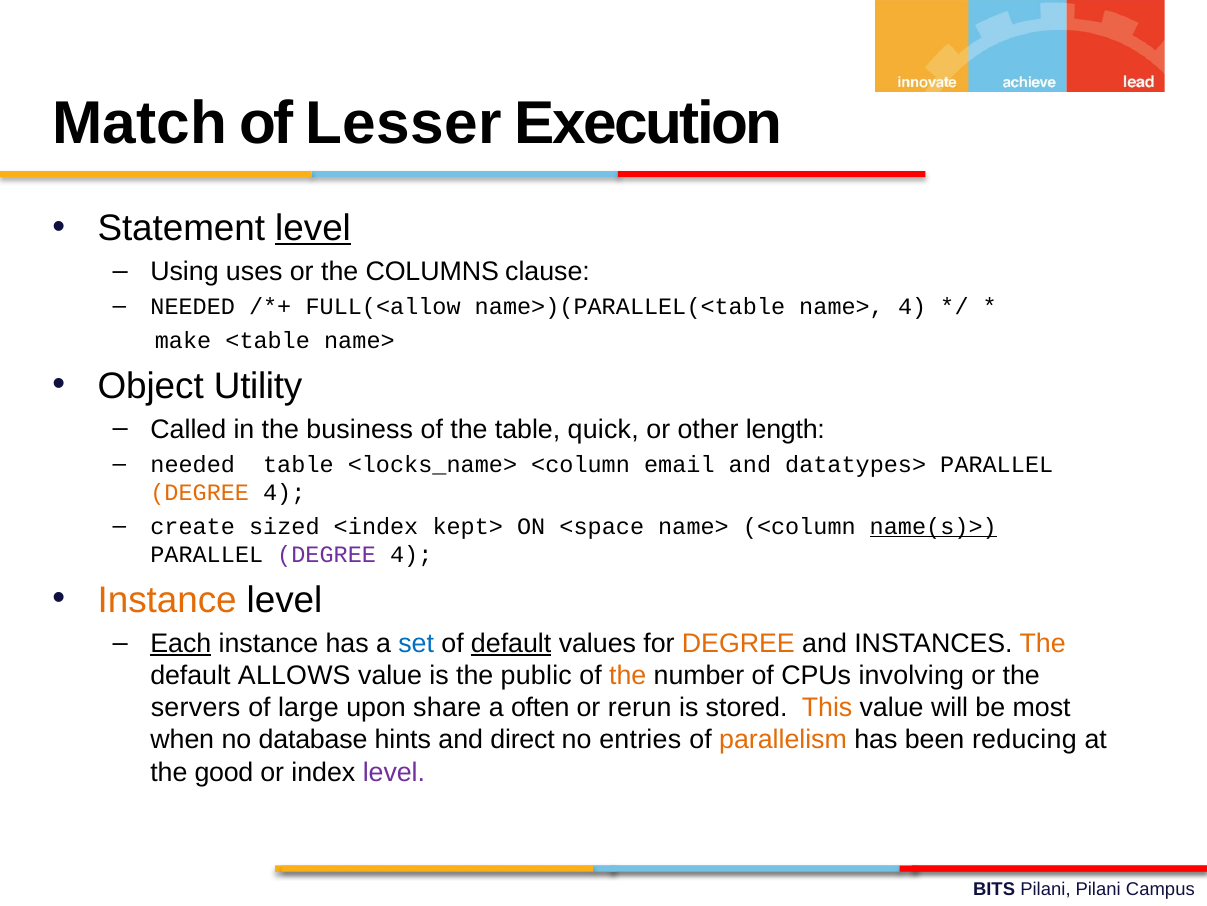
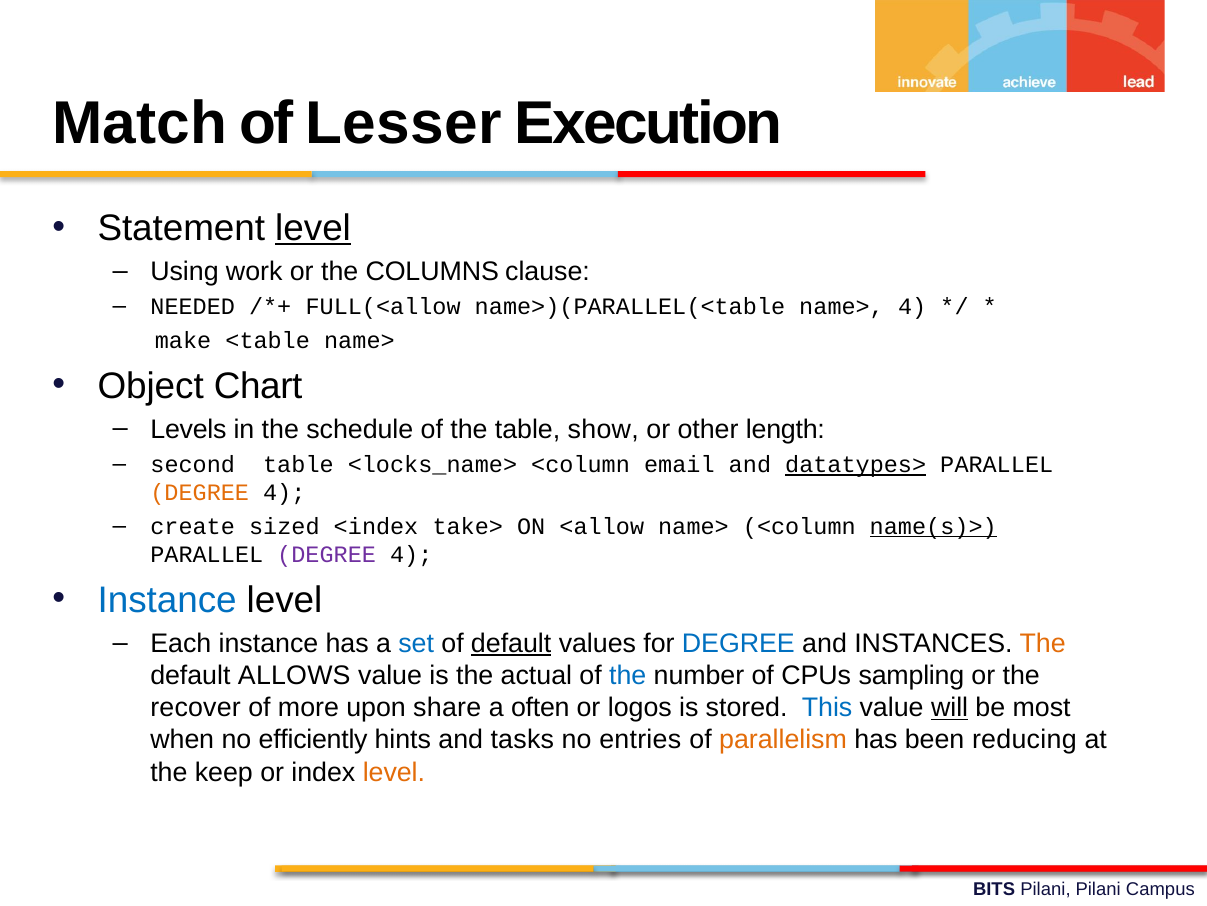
uses: uses -> work
Utility: Utility -> Chart
Called: Called -> Levels
business: business -> schedule
quick: quick -> show
needed at (193, 464): needed -> second
datatypes> underline: none -> present
kept>: kept> -> take>
<space: <space -> <allow
Instance at (167, 599) colour: orange -> blue
Each underline: present -> none
DEGREE at (738, 643) colour: orange -> blue
public: public -> actual
the at (628, 675) colour: orange -> blue
involving: involving -> sampling
servers: servers -> recover
large: large -> more
rerun: rerun -> logos
This colour: orange -> blue
will underline: none -> present
database: database -> efficiently
direct: direct -> tasks
good: good -> keep
level at (394, 772) colour: purple -> orange
